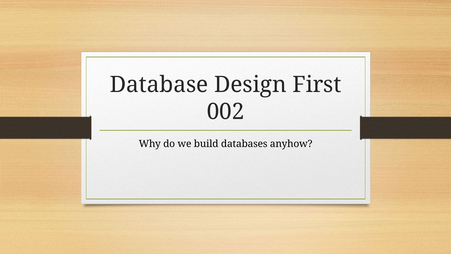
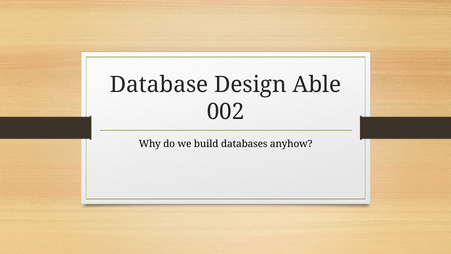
First: First -> Able
